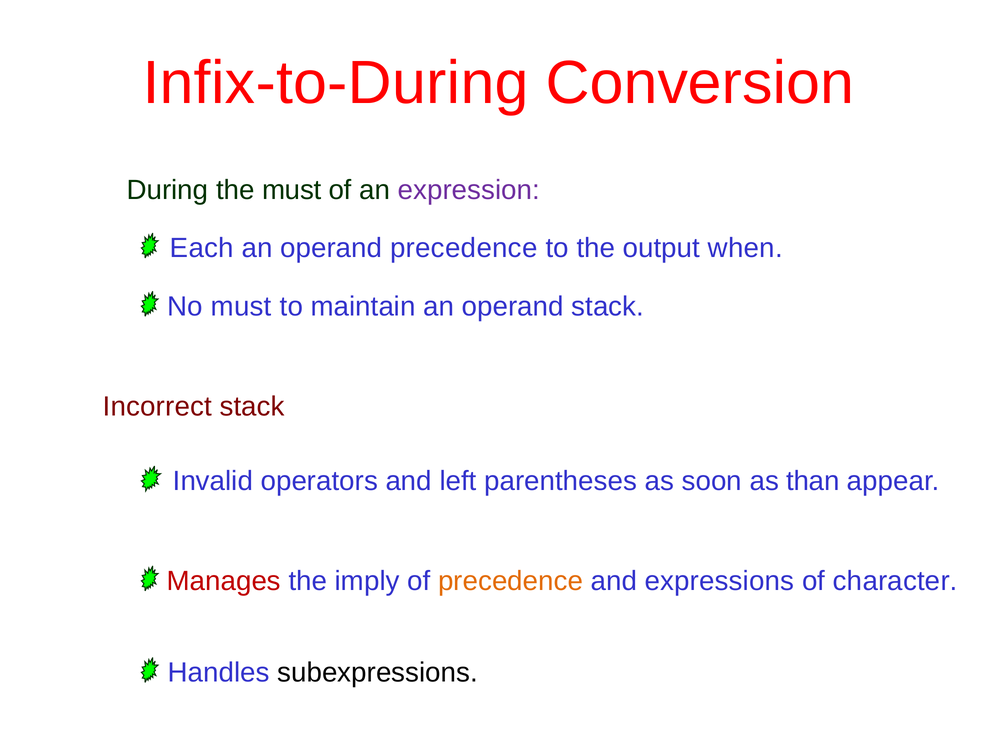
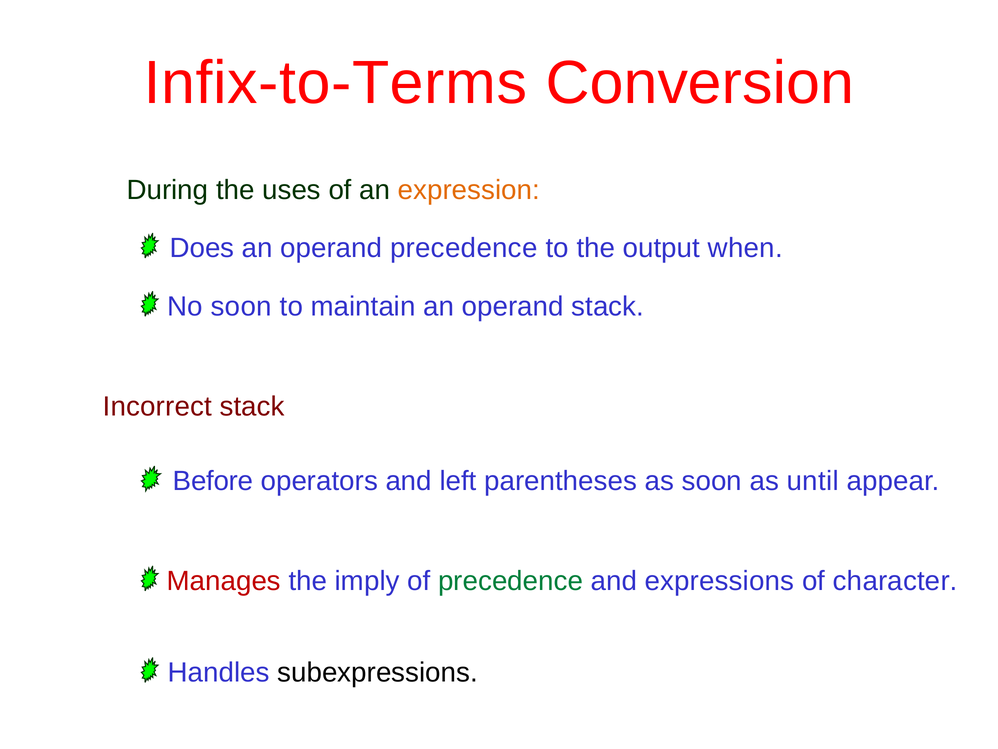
Infix-to-During: Infix-to-During -> Infix-to-Terms
the must: must -> uses
expression colour: purple -> orange
Each: Each -> Does
No must: must -> soon
Invalid: Invalid -> Before
than: than -> until
precedence at (511, 581) colour: orange -> green
